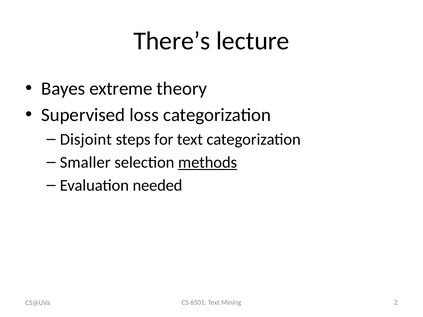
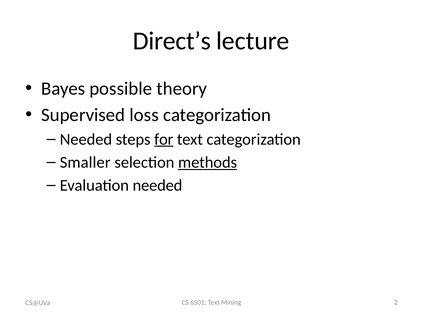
There’s: There’s -> Direct’s
extreme: extreme -> possible
Disjoint at (86, 139): Disjoint -> Needed
for underline: none -> present
